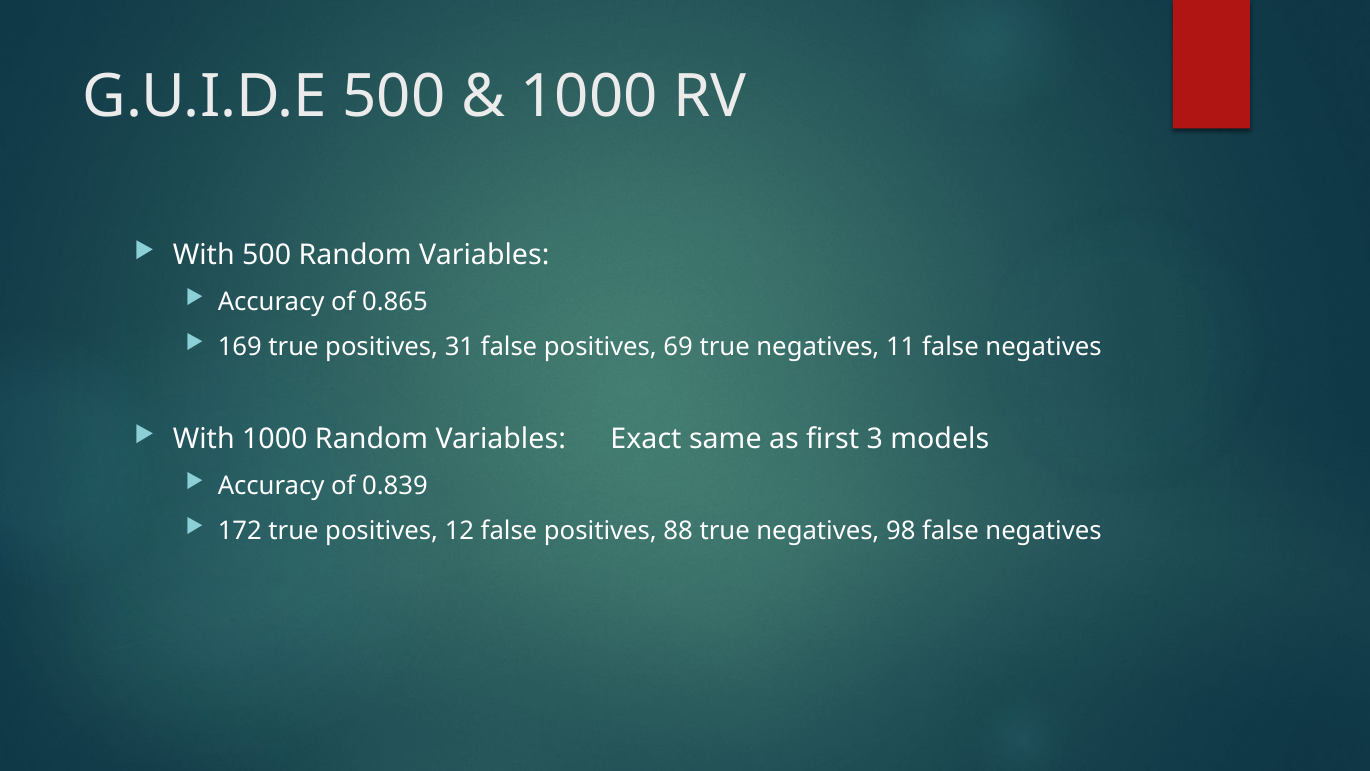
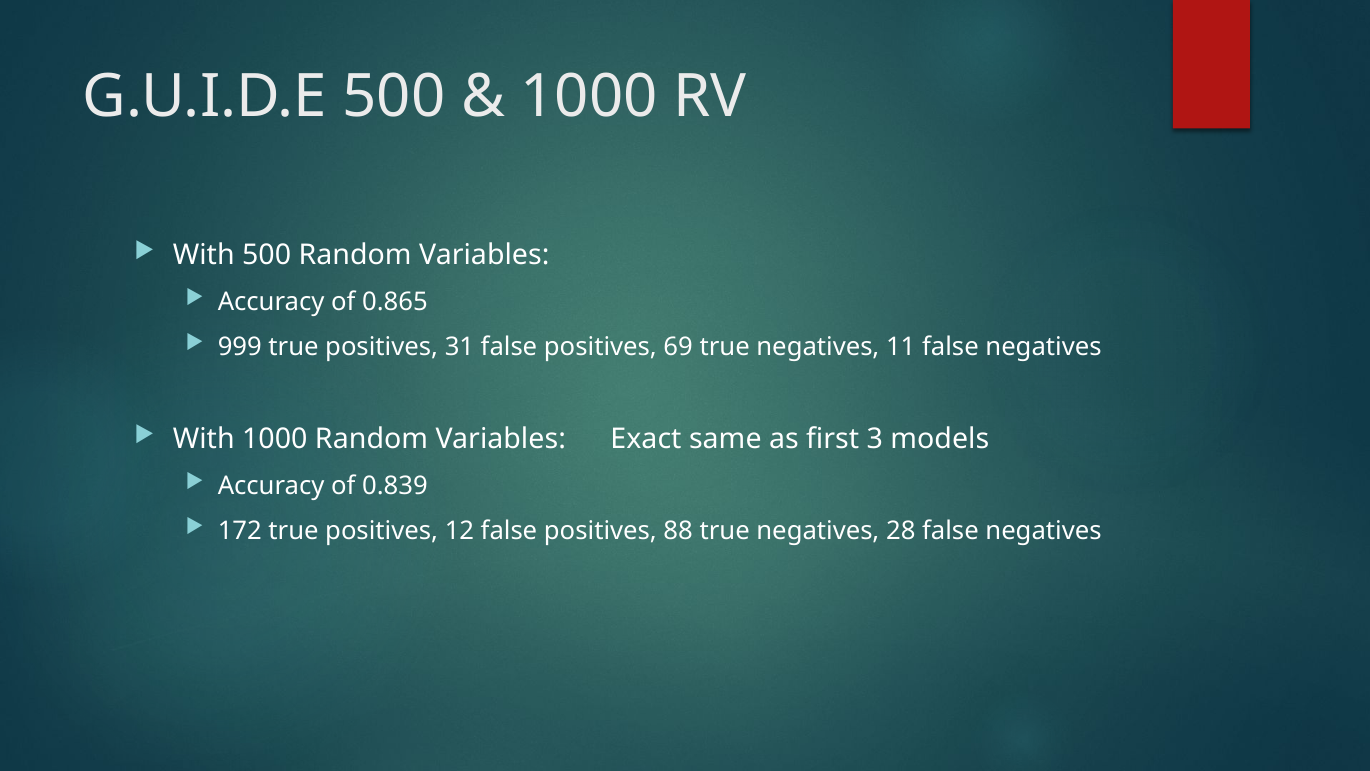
169: 169 -> 999
98: 98 -> 28
